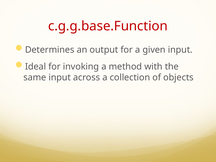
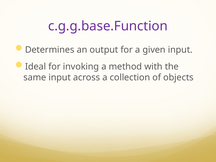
c.g.g.base.Function colour: red -> purple
